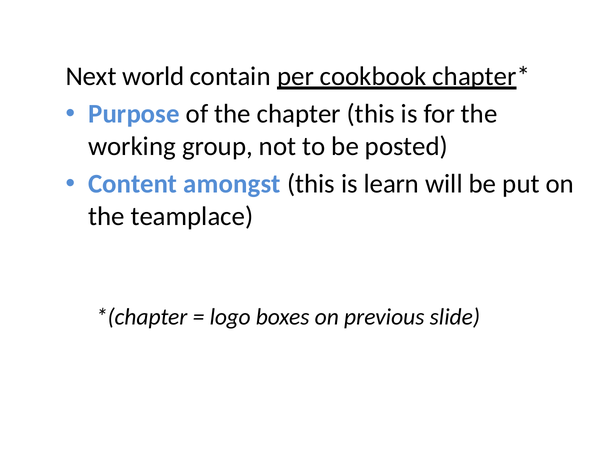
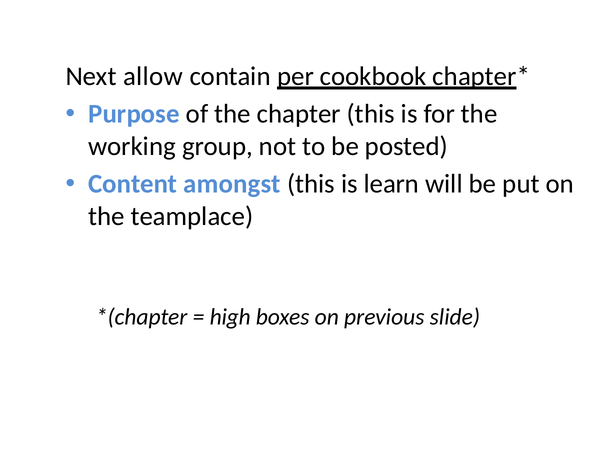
world: world -> allow
logo: logo -> high
